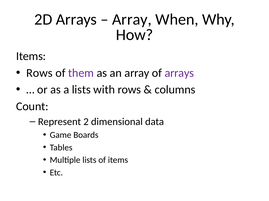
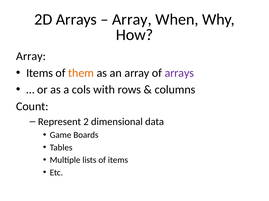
Items at (31, 56): Items -> Array
Rows at (39, 73): Rows -> Items
them colour: purple -> orange
a lists: lists -> cols
